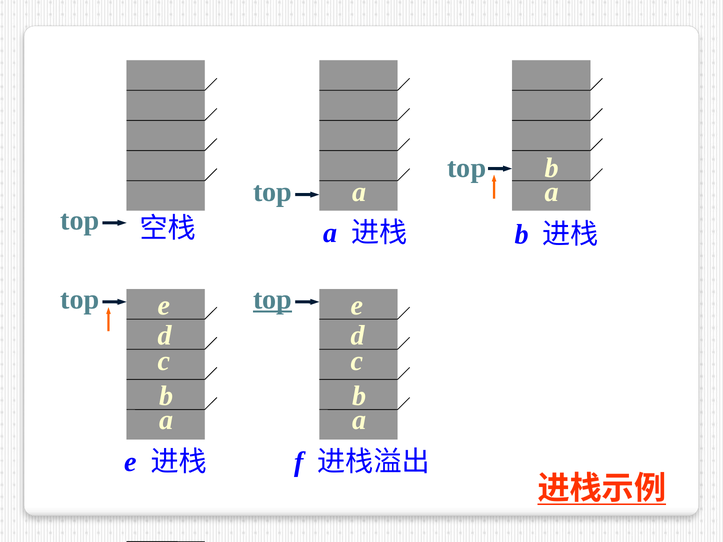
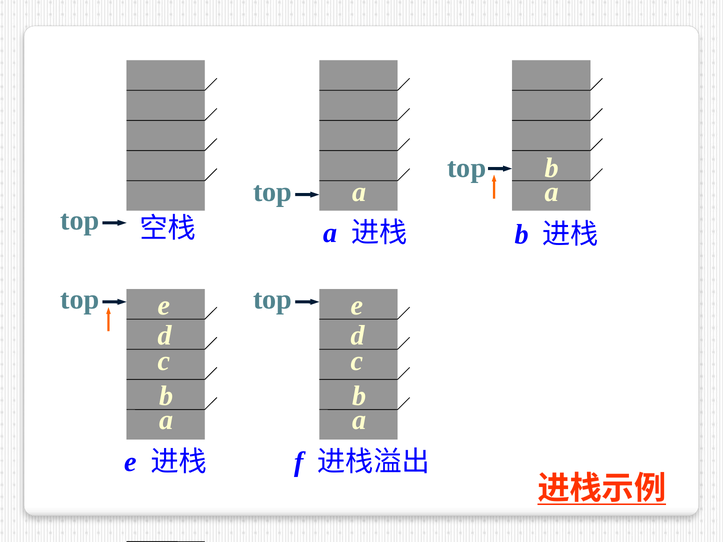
top at (273, 300) underline: present -> none
